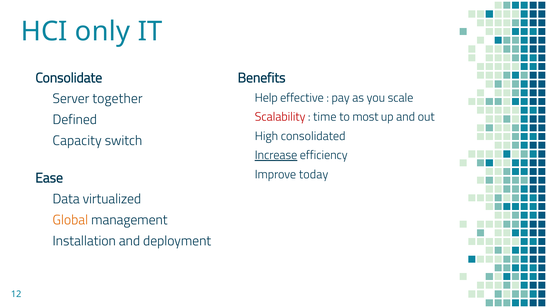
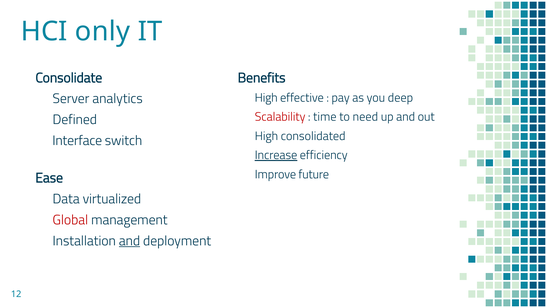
Help at (266, 98): Help -> High
scale: scale -> deep
together: together -> analytics
most: most -> need
Capacity: Capacity -> Interface
today: today -> future
Global colour: orange -> red
and at (129, 241) underline: none -> present
